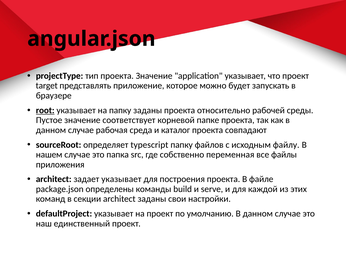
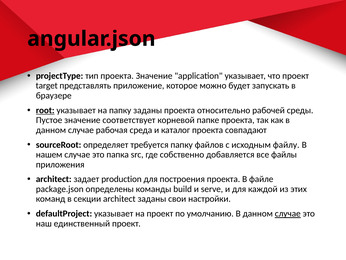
typescript: typescript -> требуется
переменная: переменная -> добавляется
задает указывает: указывает -> production
случае at (288, 213) underline: none -> present
